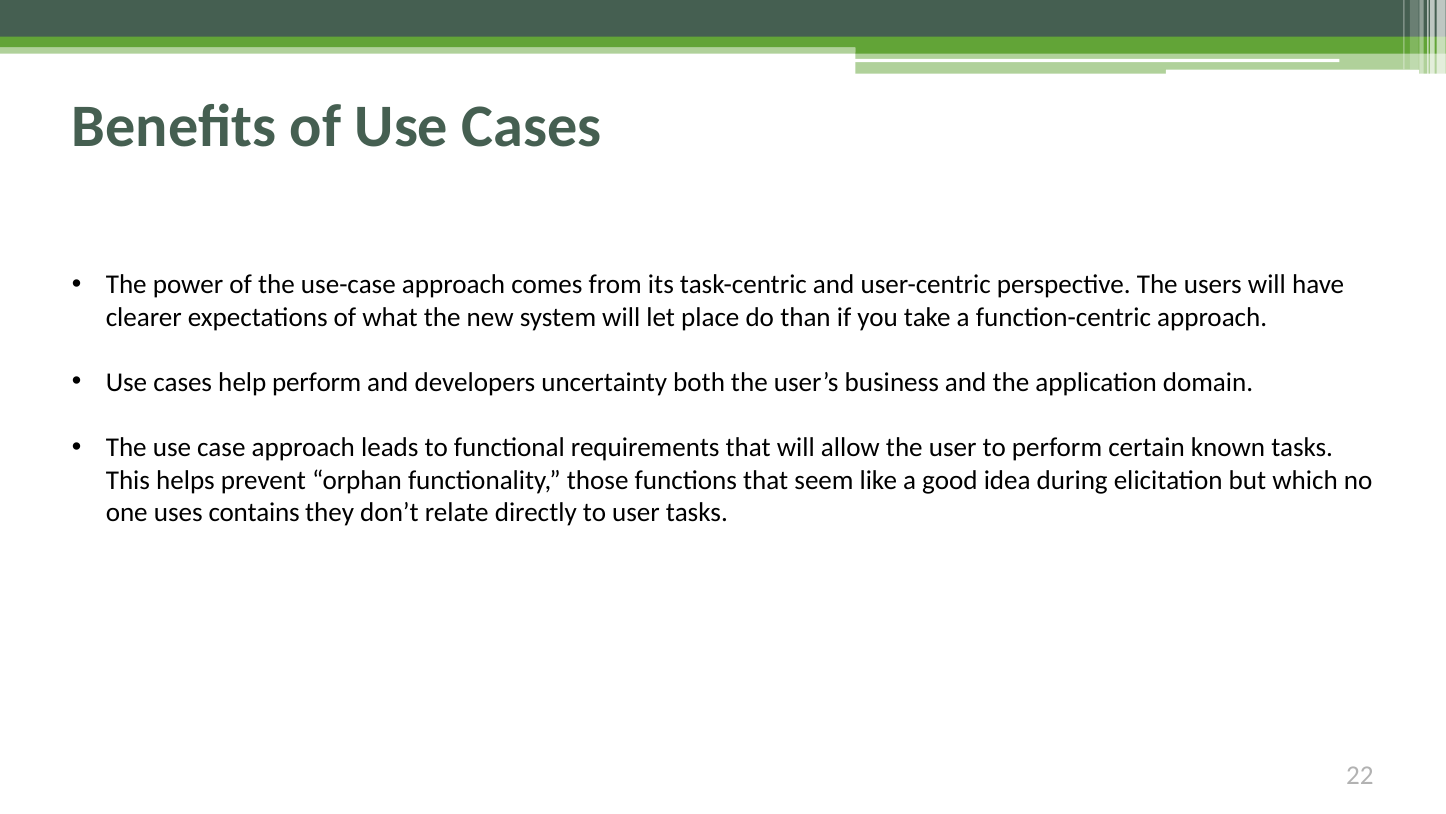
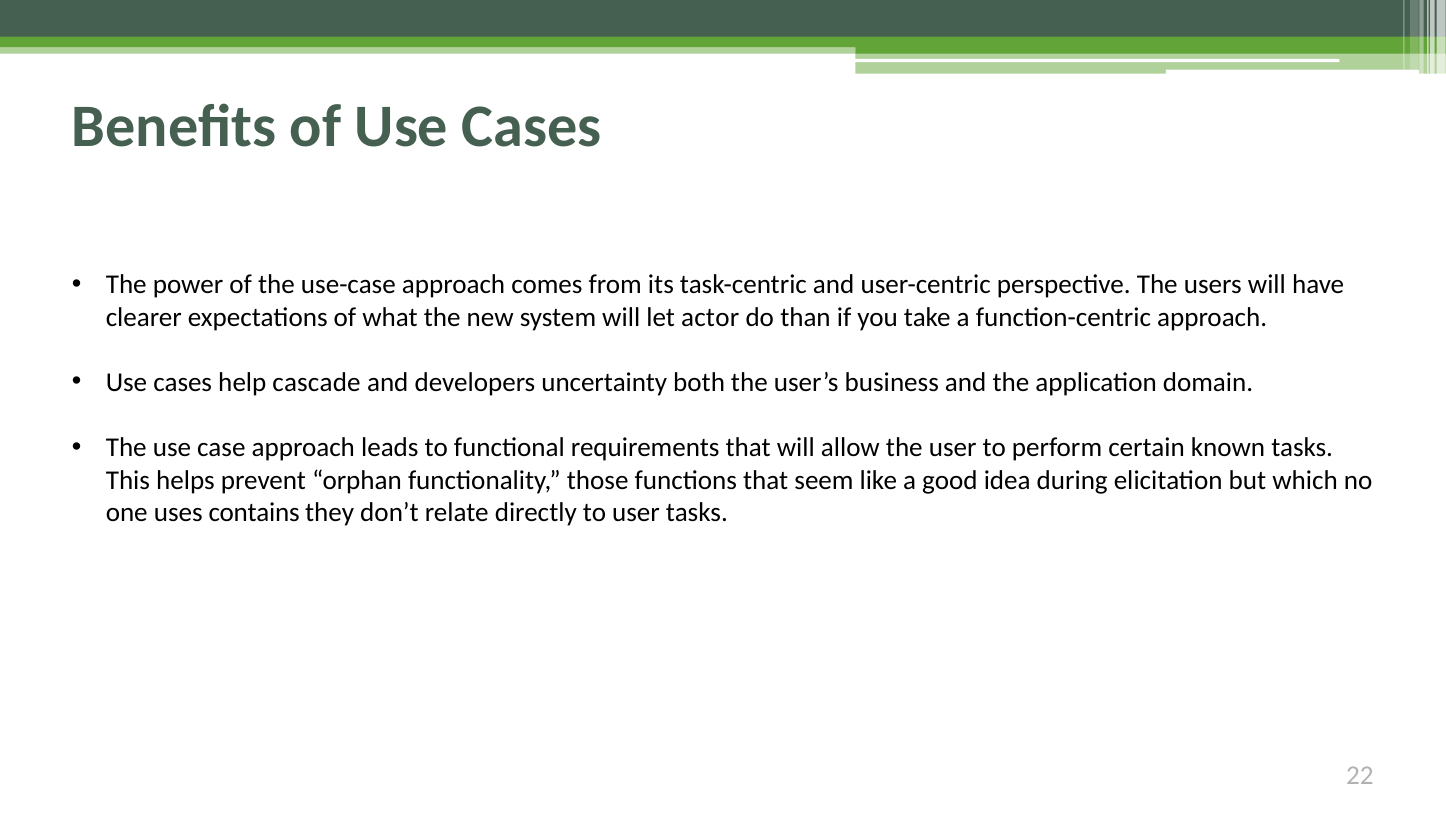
place: place -> actor
help perform: perform -> cascade
